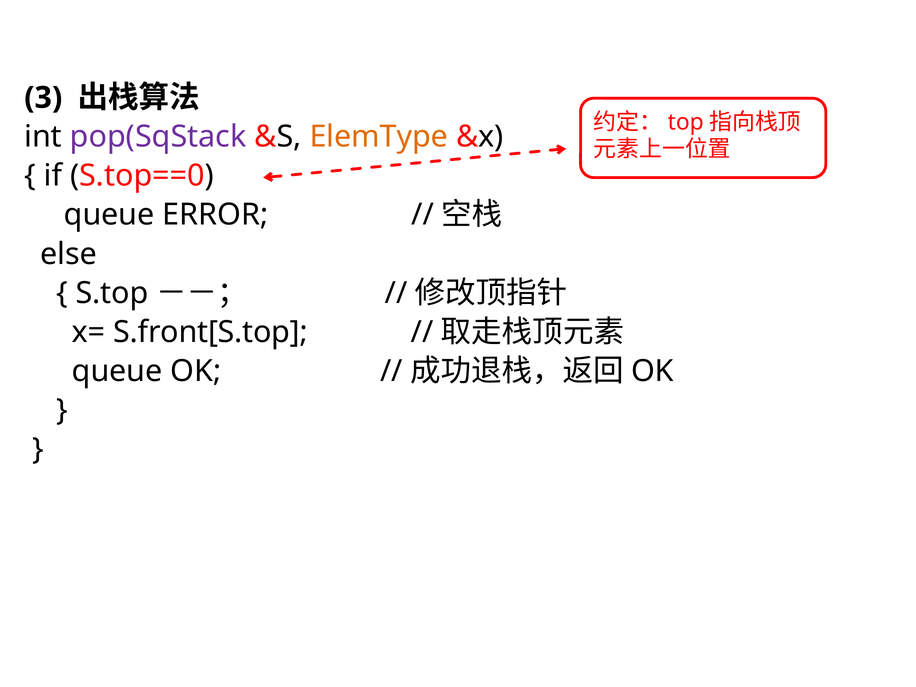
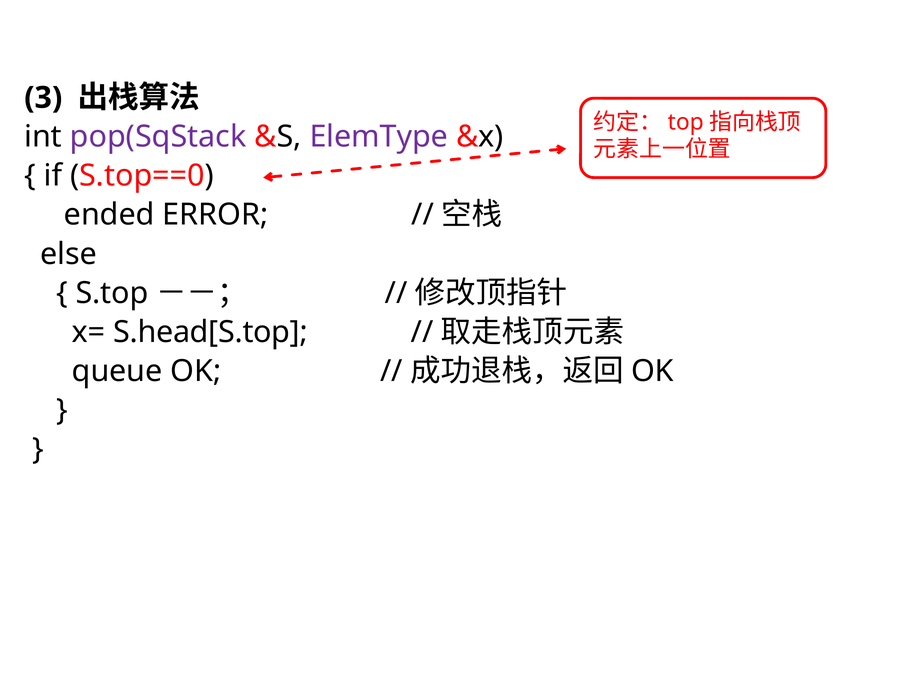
ElemType colour: orange -> purple
queue at (109, 215): queue -> ended
S.front[S.top: S.front[S.top -> S.head[S.top
